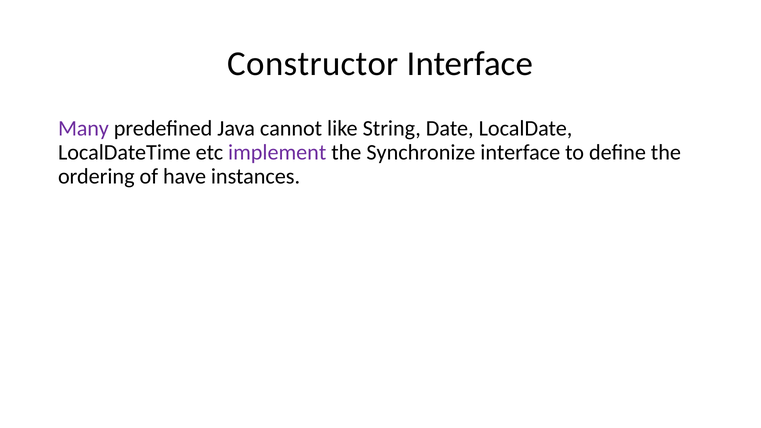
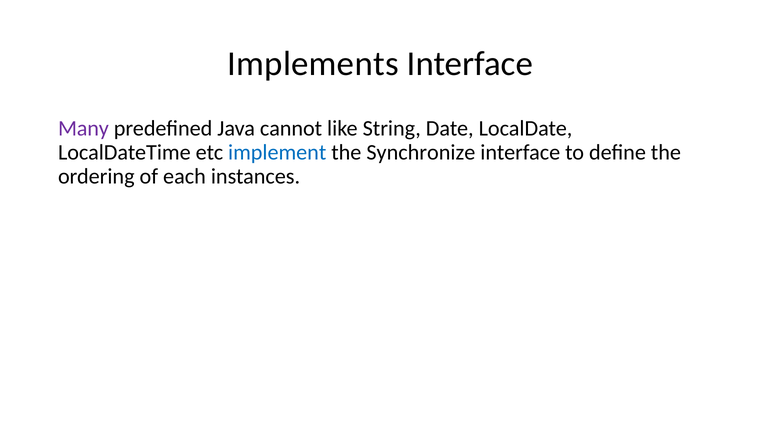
Constructor: Constructor -> Implements
implement colour: purple -> blue
have: have -> each
